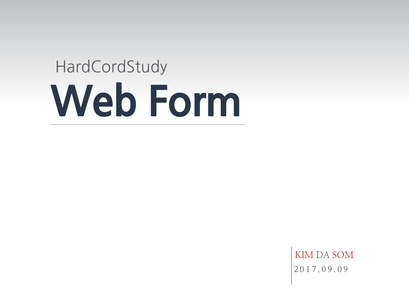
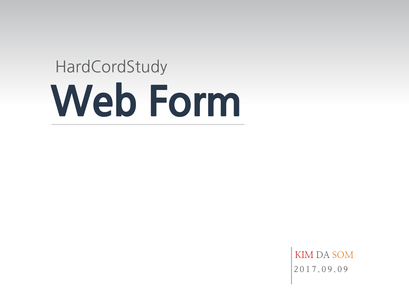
SOM colour: red -> orange
